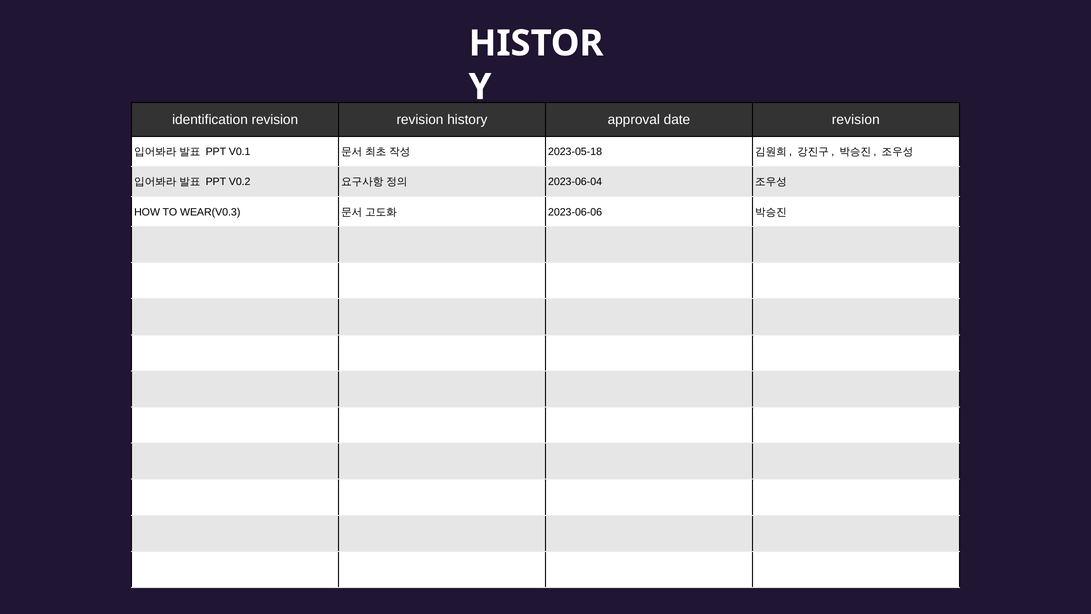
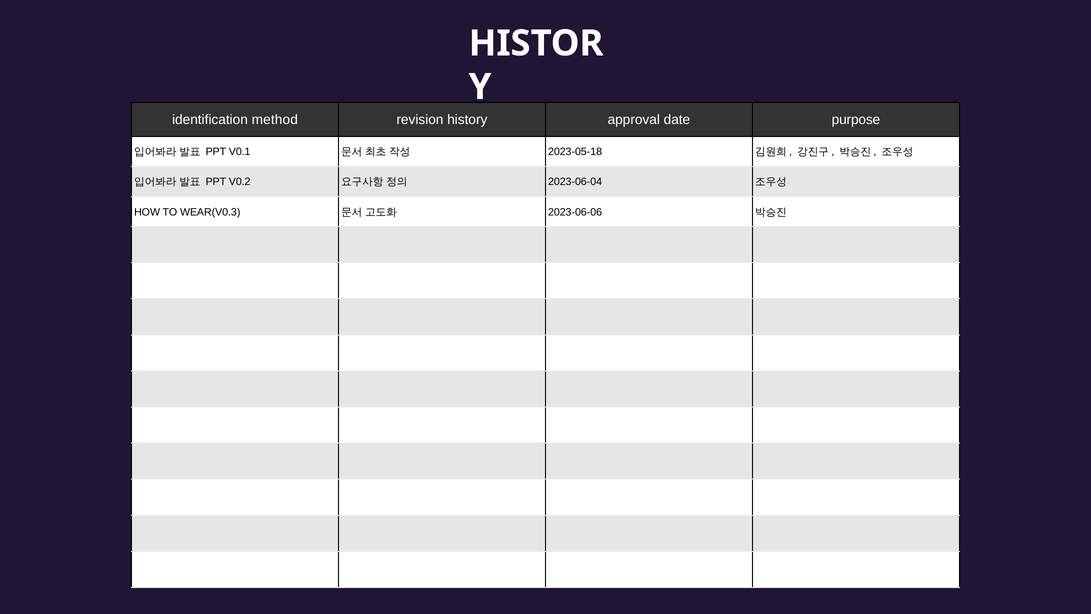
identification revision: revision -> method
date revision: revision -> purpose
